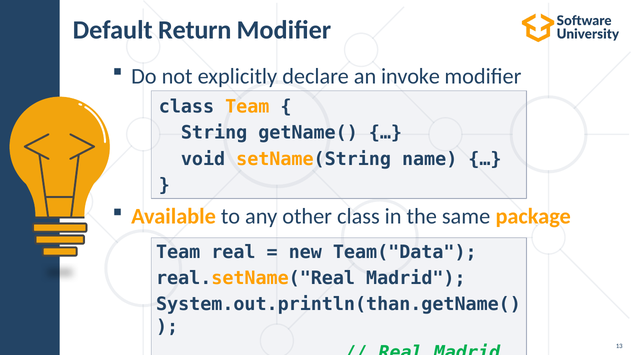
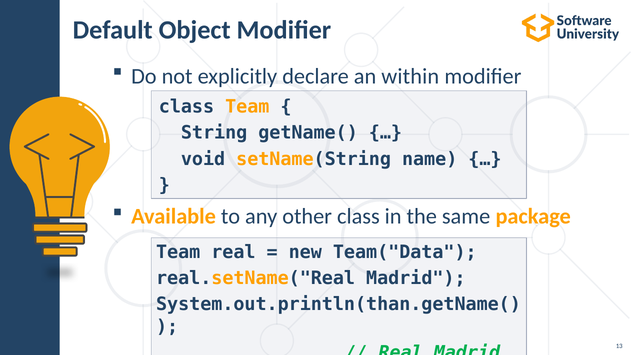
Return: Return -> Object
invoke: invoke -> within
